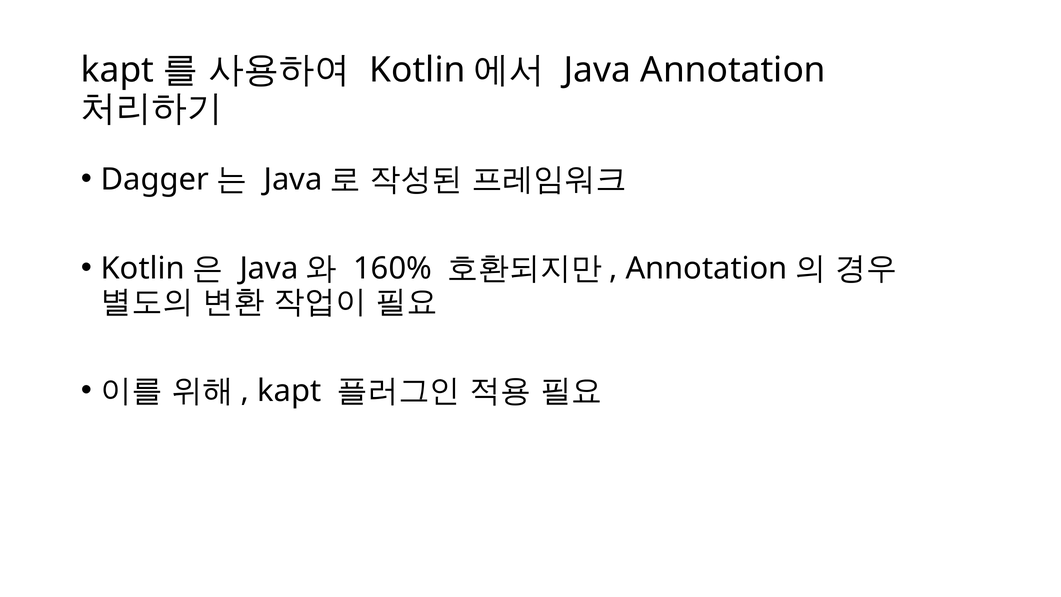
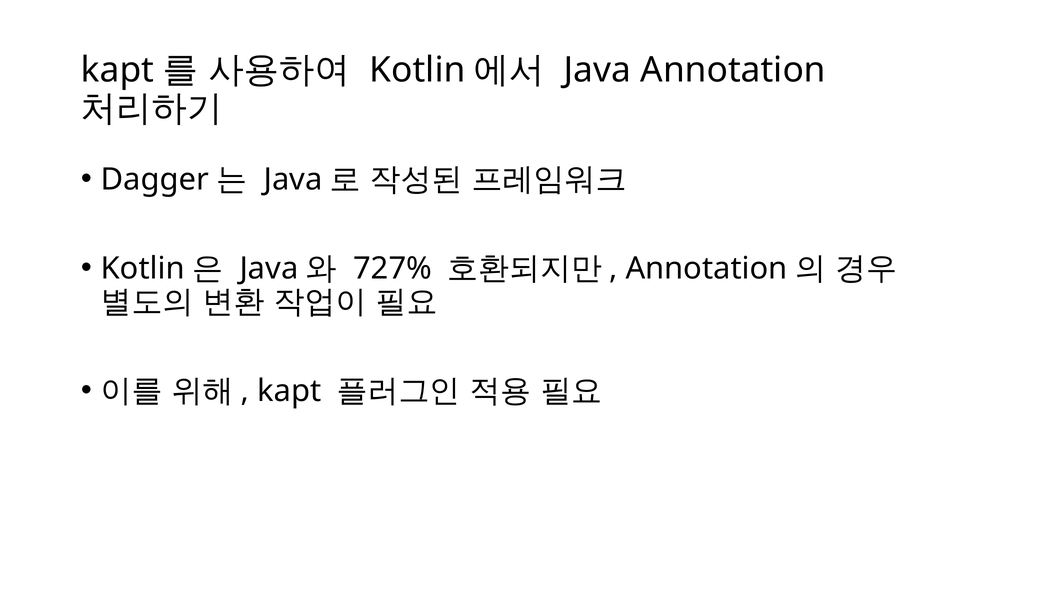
160%: 160% -> 727%
